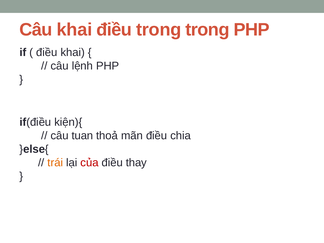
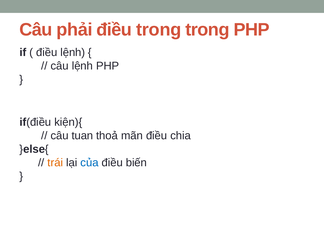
Câu khai: khai -> phải
điều khai: khai -> lệnh
của colour: red -> blue
thay: thay -> biến
